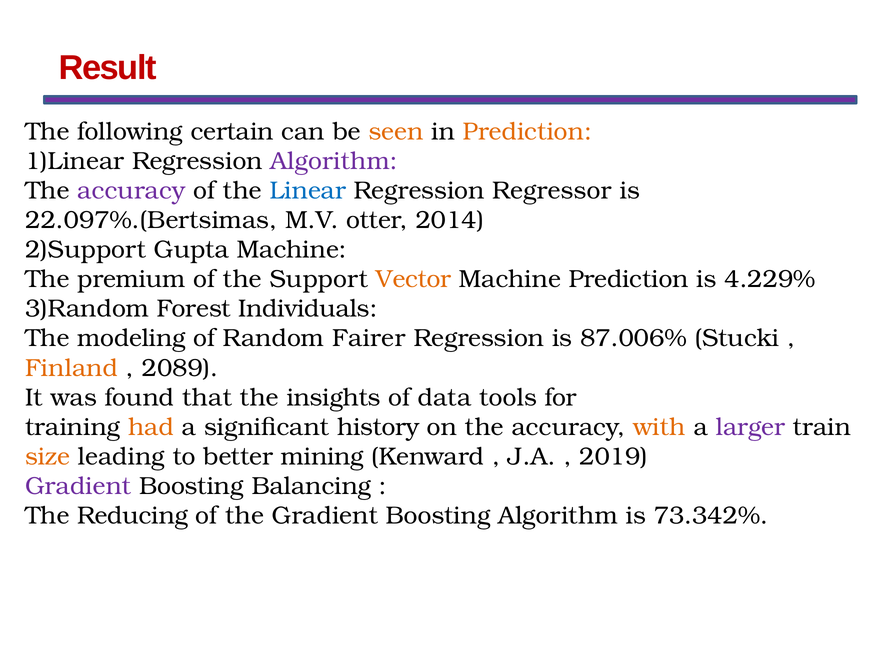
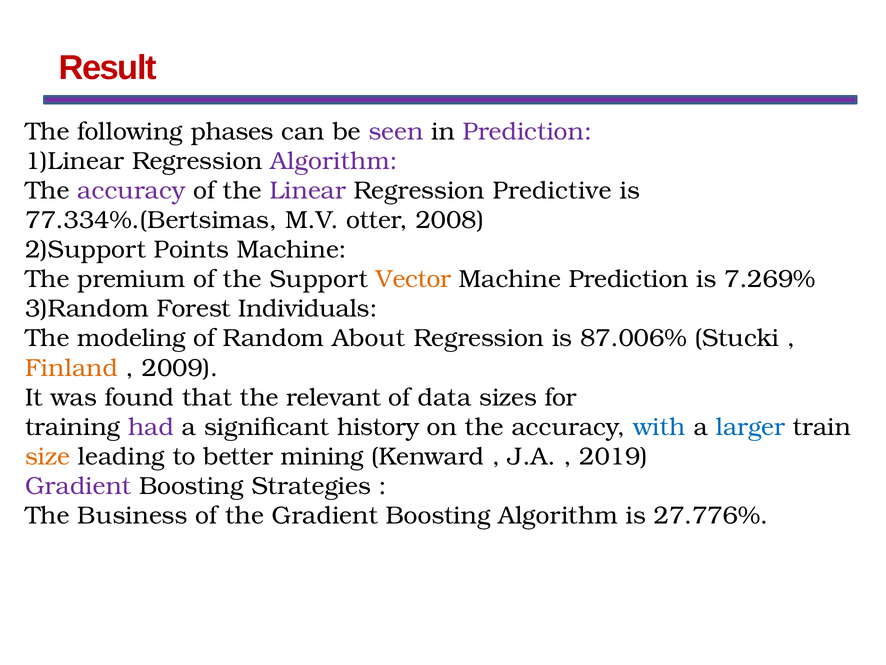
certain: certain -> phases
seen colour: orange -> purple
Prediction at (527, 131) colour: orange -> purple
Linear colour: blue -> purple
Regressor: Regressor -> Predictive
22.097%.(Bertsimas: 22.097%.(Bertsimas -> 77.334%.(Bertsimas
2014: 2014 -> 2008
Gupta: Gupta -> Points
4.229%: 4.229% -> 7.269%
Fairer: Fairer -> About
2089: 2089 -> 2009
insights: insights -> relevant
tools: tools -> sizes
had colour: orange -> purple
with colour: orange -> blue
larger colour: purple -> blue
Balancing: Balancing -> Strategies
Reducing: Reducing -> Business
73.342%: 73.342% -> 27.776%
